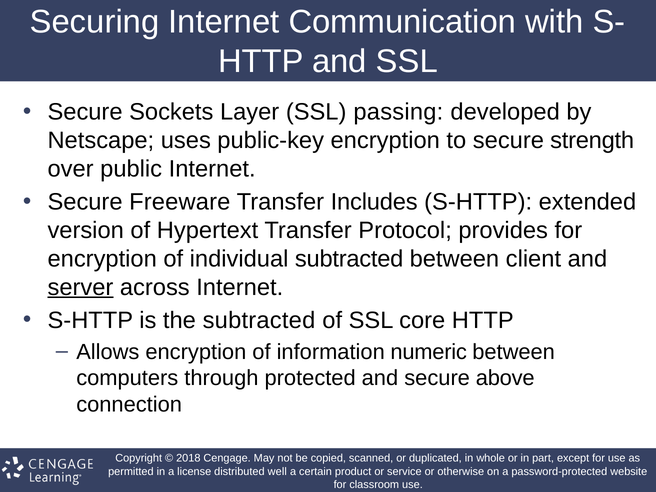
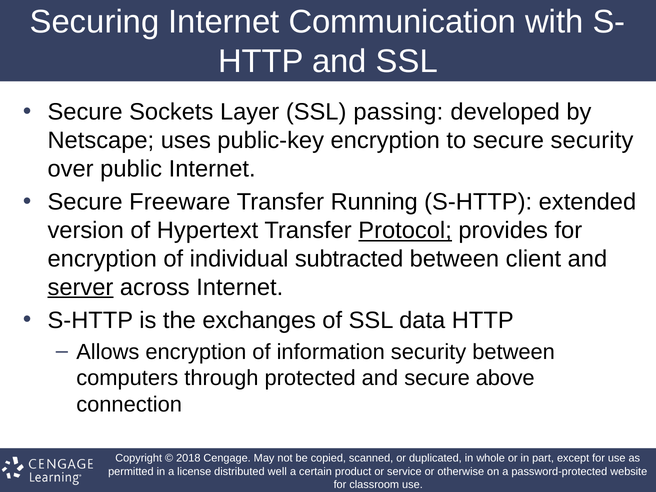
secure strength: strength -> security
Includes: Includes -> Running
Protocol underline: none -> present
the subtracted: subtracted -> exchanges
core: core -> data
information numeric: numeric -> security
